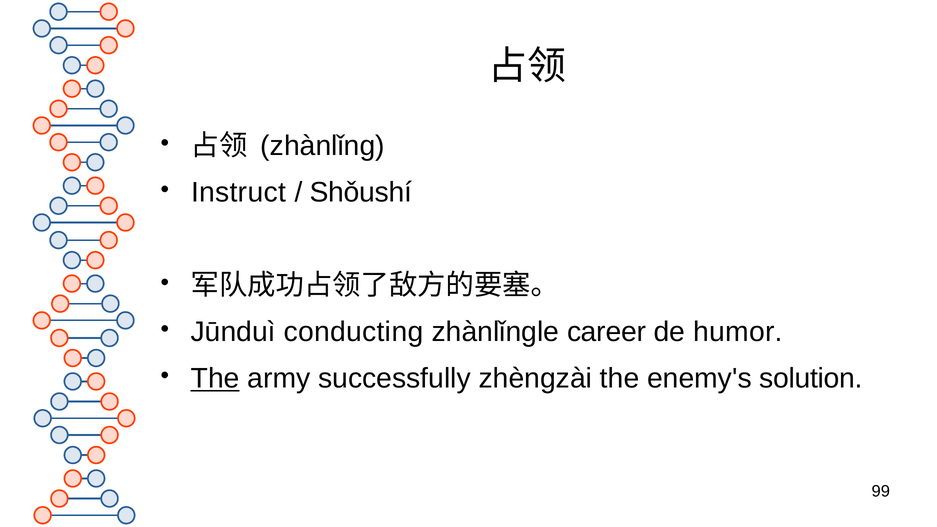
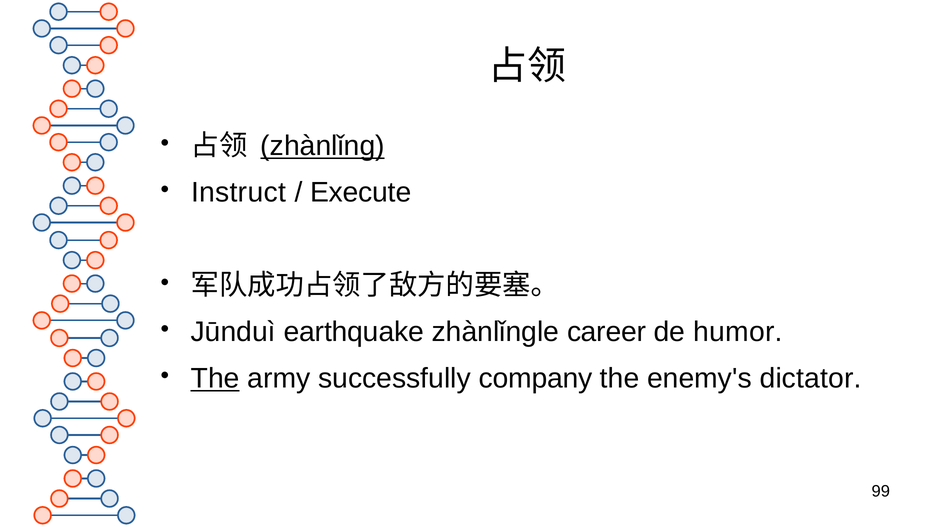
zhànlǐng underline: none -> present
Shǒushí: Shǒushí -> Execute
conducting: conducting -> earthquake
zhèngzài: zhèngzài -> company
solution: solution -> dictator
